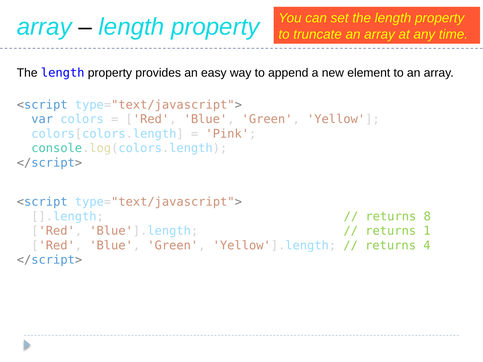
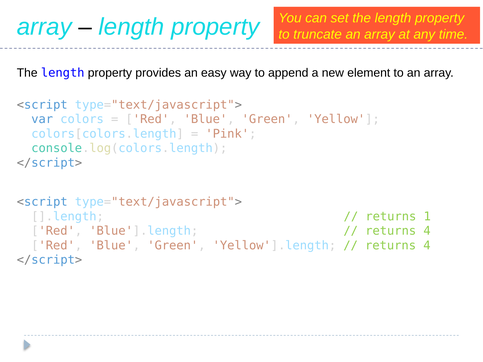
8: 8 -> 1
1 at (427, 231): 1 -> 4
